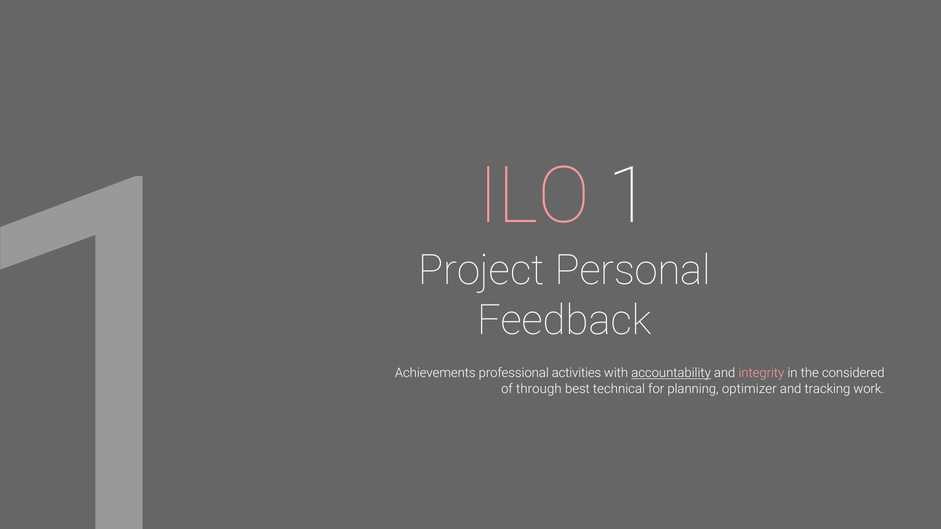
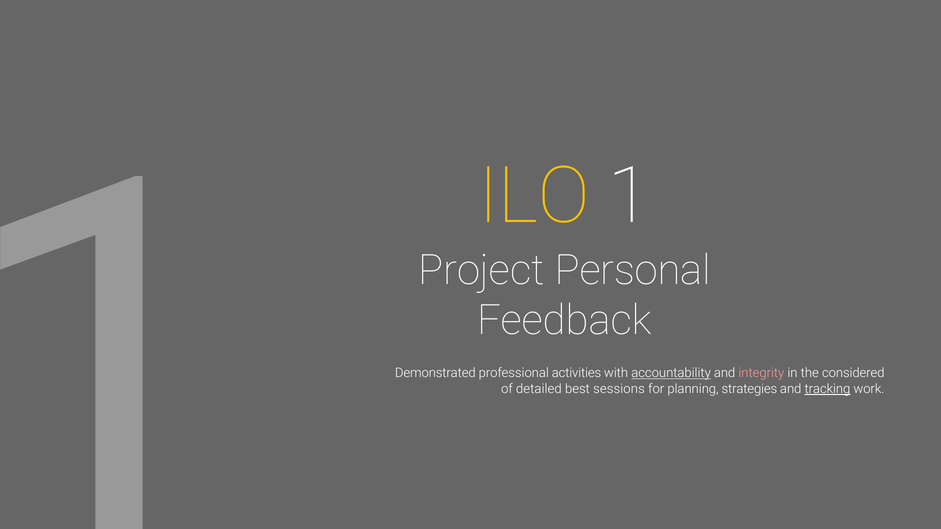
ILO colour: pink -> yellow
Achievements: Achievements -> Demonstrated
through: through -> detailed
technical: technical -> sessions
optimizer: optimizer -> strategies
tracking underline: none -> present
